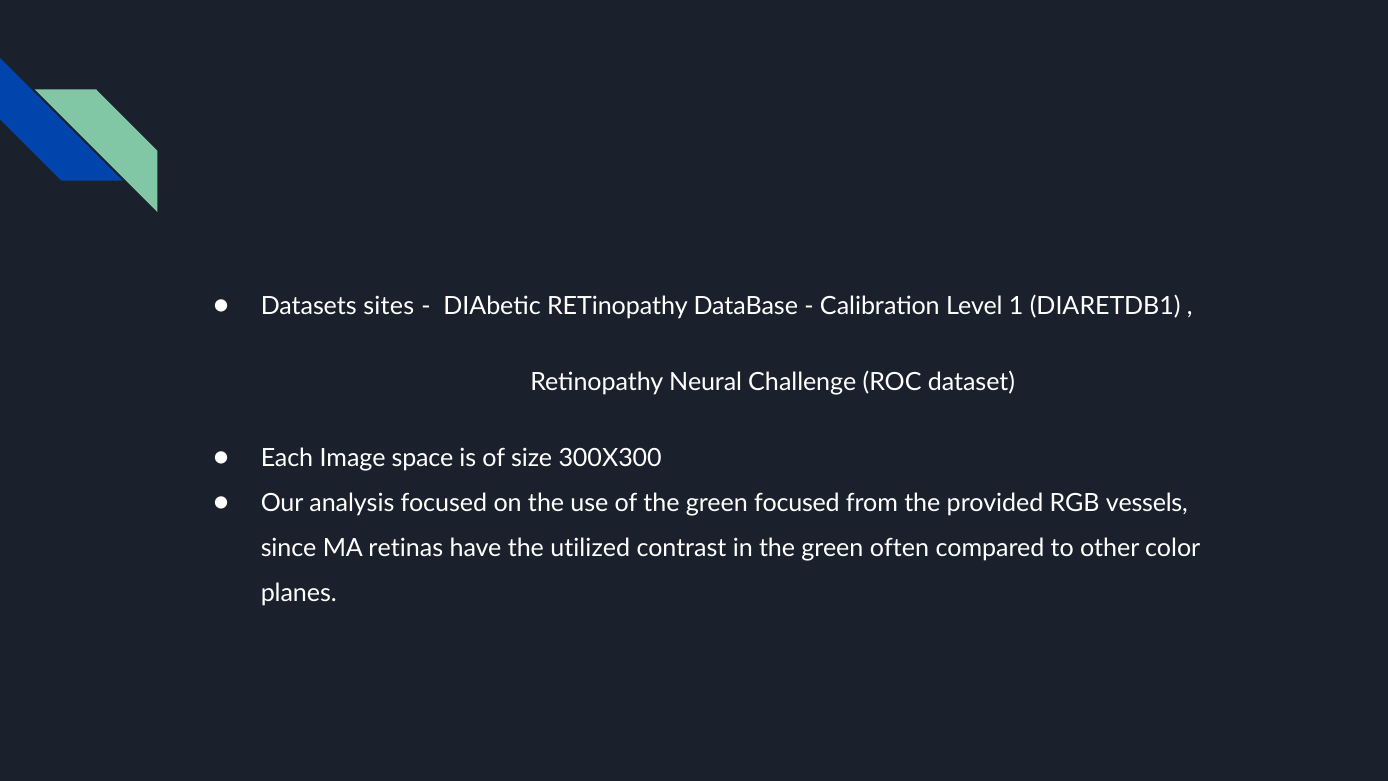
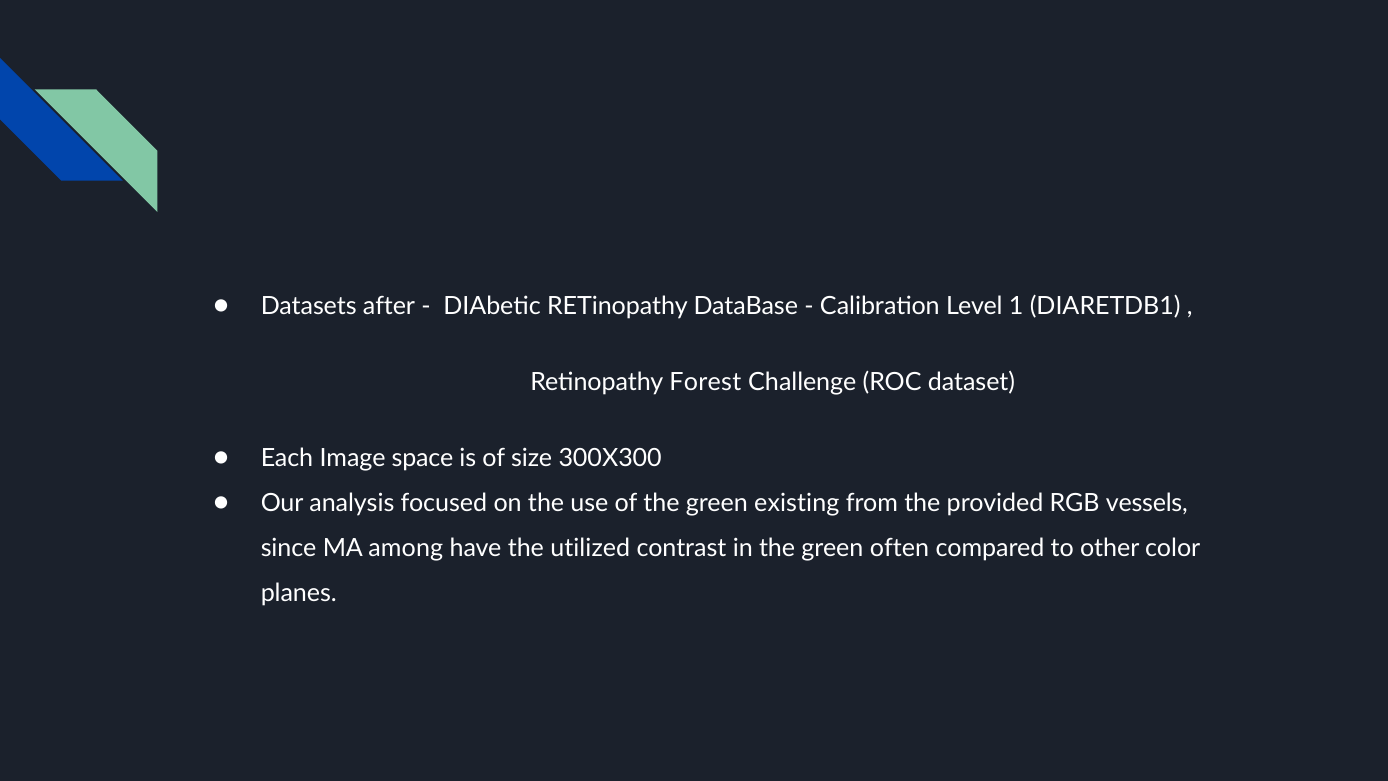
sites: sites -> after
Neural: Neural -> Forest
green focused: focused -> existing
retinas: retinas -> among
